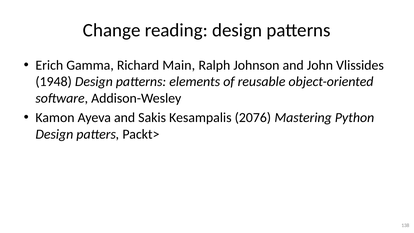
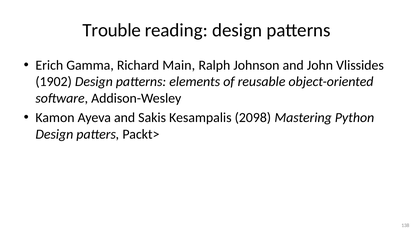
Change: Change -> Trouble
1948: 1948 -> 1902
2076: 2076 -> 2098
